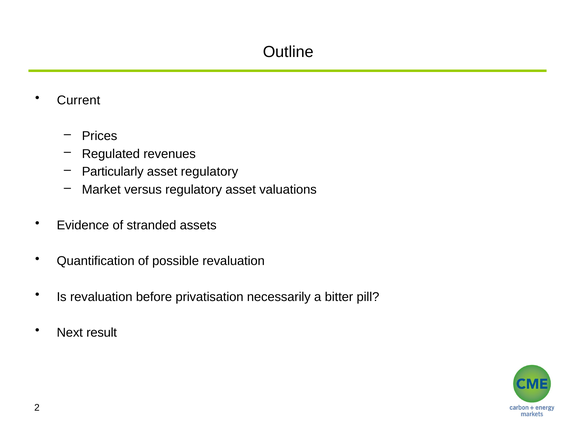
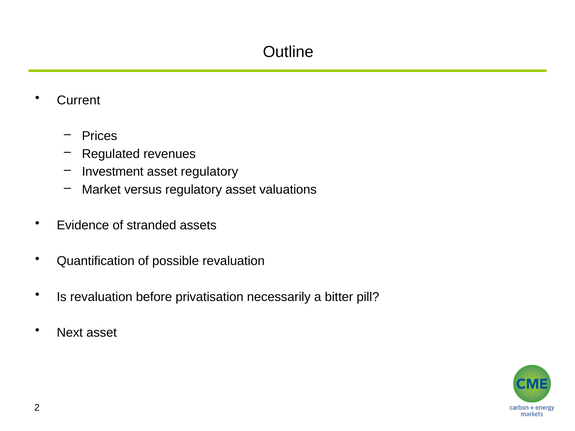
Particularly: Particularly -> Investment
Next result: result -> asset
